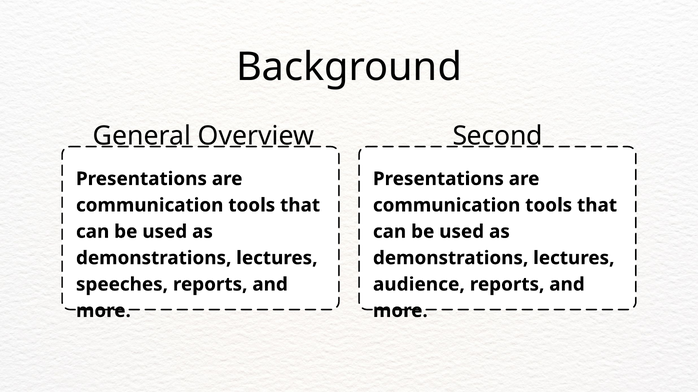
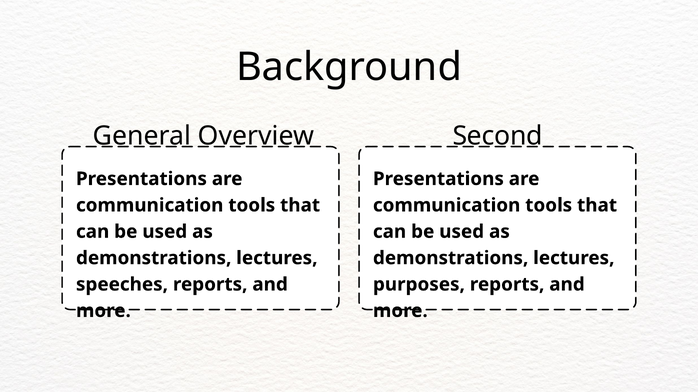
audience: audience -> purposes
